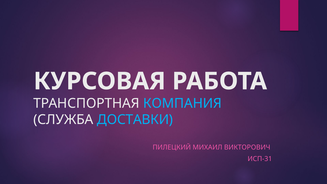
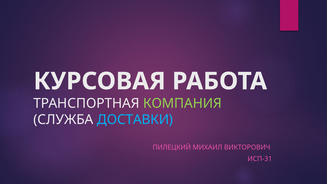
КОМПАНИЯ colour: light blue -> light green
